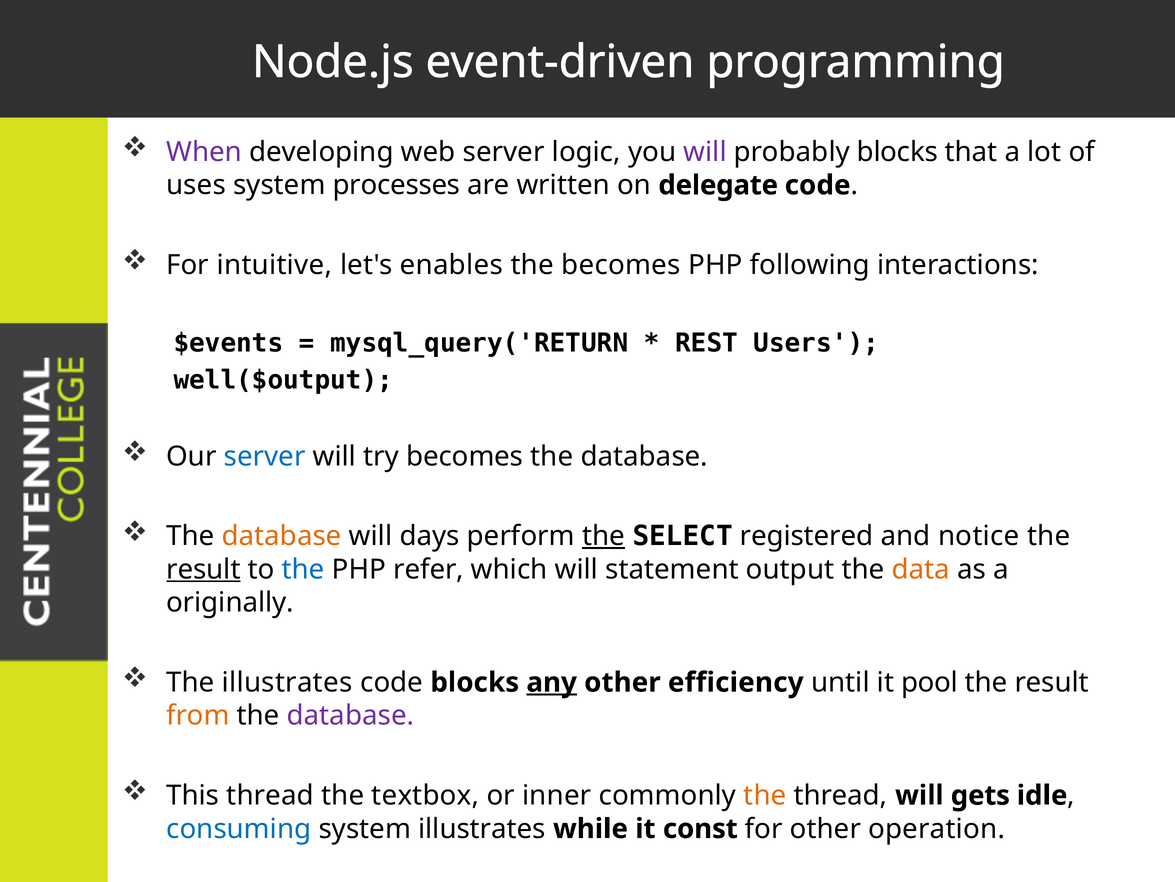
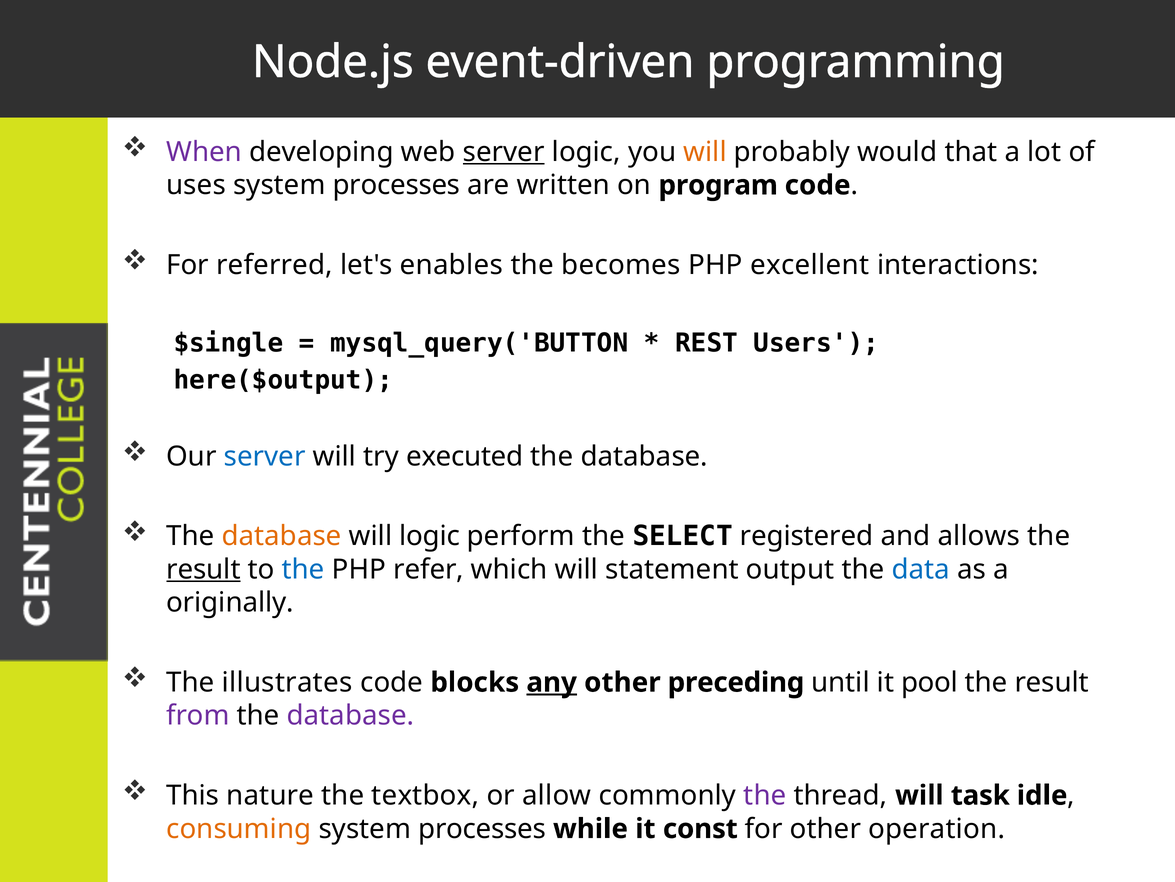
server at (504, 152) underline: none -> present
will at (705, 152) colour: purple -> orange
probably blocks: blocks -> would
delegate: delegate -> program
intuitive: intuitive -> referred
following: following -> excellent
$events: $events -> $single
mysql_query('RETURN: mysql_query('RETURN -> mysql_query('BUTTON
well($output: well($output -> here($output
try becomes: becomes -> executed
will days: days -> logic
the at (604, 536) underline: present -> none
notice: notice -> allows
data colour: orange -> blue
efficiency: efficiency -> preceding
from colour: orange -> purple
This thread: thread -> nature
inner: inner -> allow
the at (765, 795) colour: orange -> purple
gets: gets -> task
consuming colour: blue -> orange
illustrates at (482, 828): illustrates -> processes
